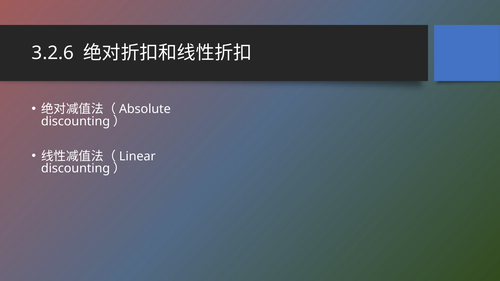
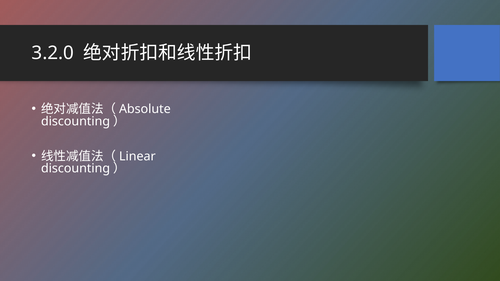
3.2.6: 3.2.6 -> 3.2.0
